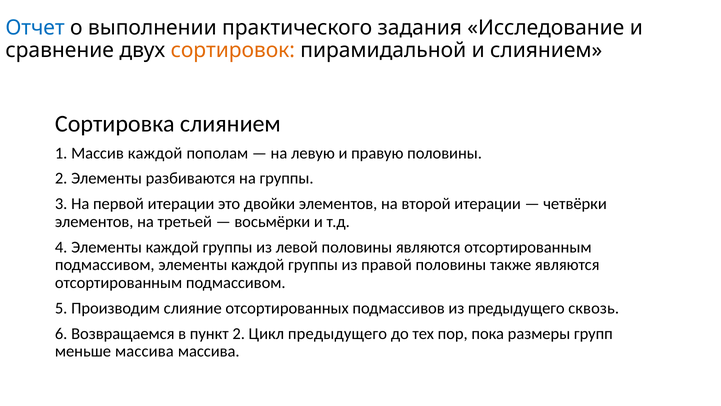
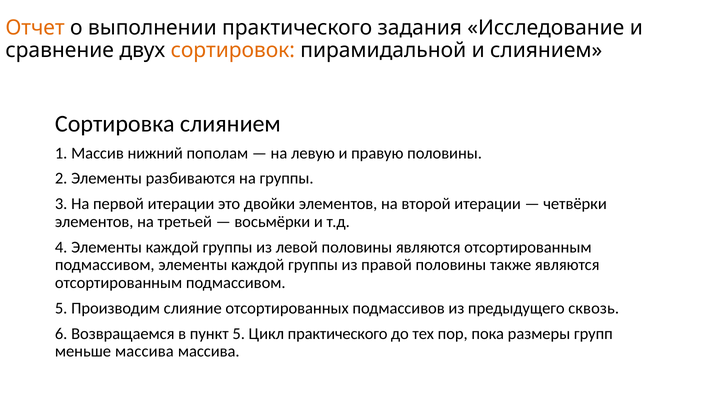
Отчет colour: blue -> orange
Массив каждой: каждой -> нижний
пункт 2: 2 -> 5
Цикл предыдущего: предыдущего -> практического
